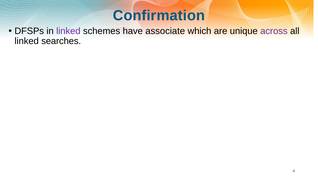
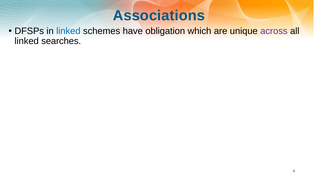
Confirmation: Confirmation -> Associations
linked at (68, 31) colour: purple -> blue
associate: associate -> obligation
